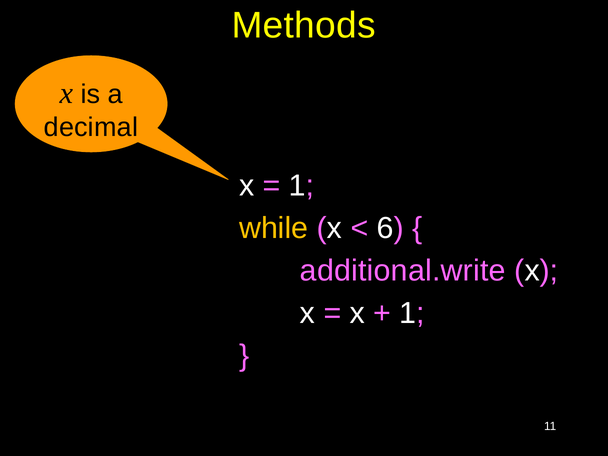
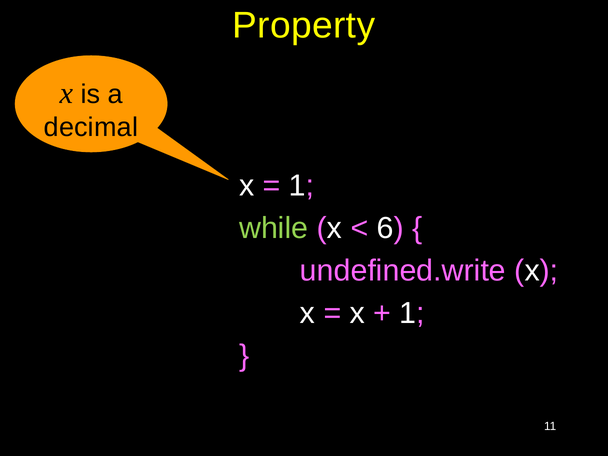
Methods: Methods -> Property
while colour: yellow -> light green
additional.write: additional.write -> undefined.write
